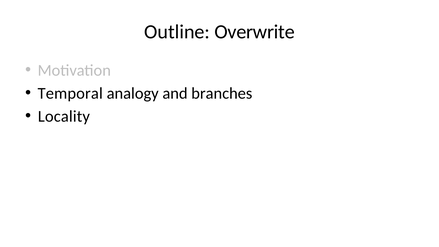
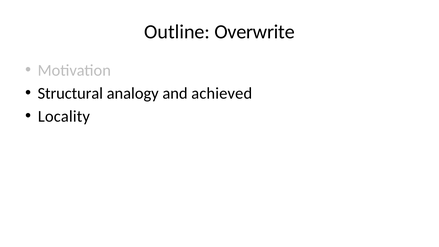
Temporal: Temporal -> Structural
branches: branches -> achieved
